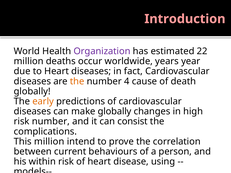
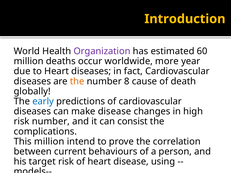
Introduction colour: pink -> yellow
22: 22 -> 60
years: years -> more
4: 4 -> 8
early colour: orange -> blue
make globally: globally -> disease
within: within -> target
